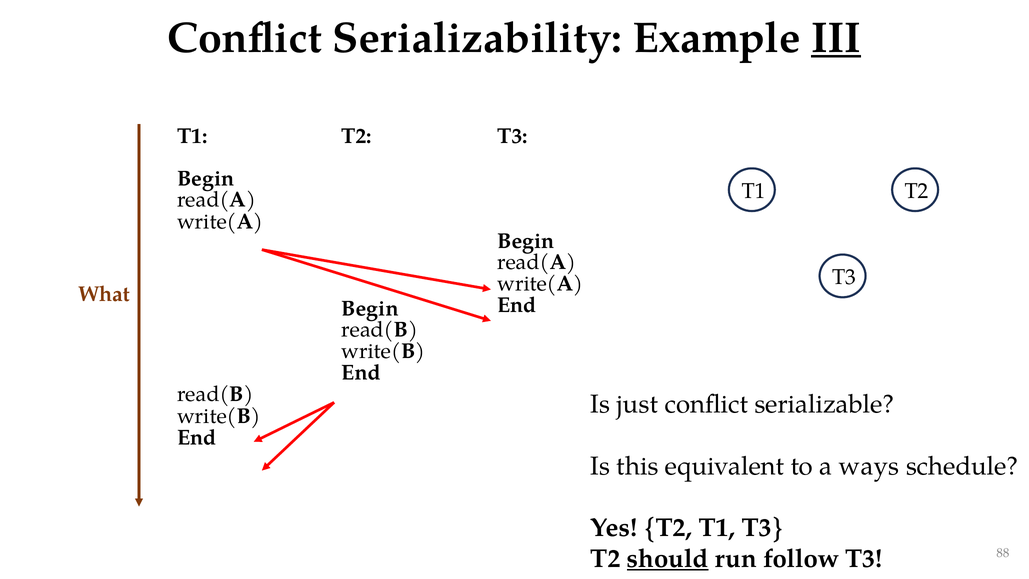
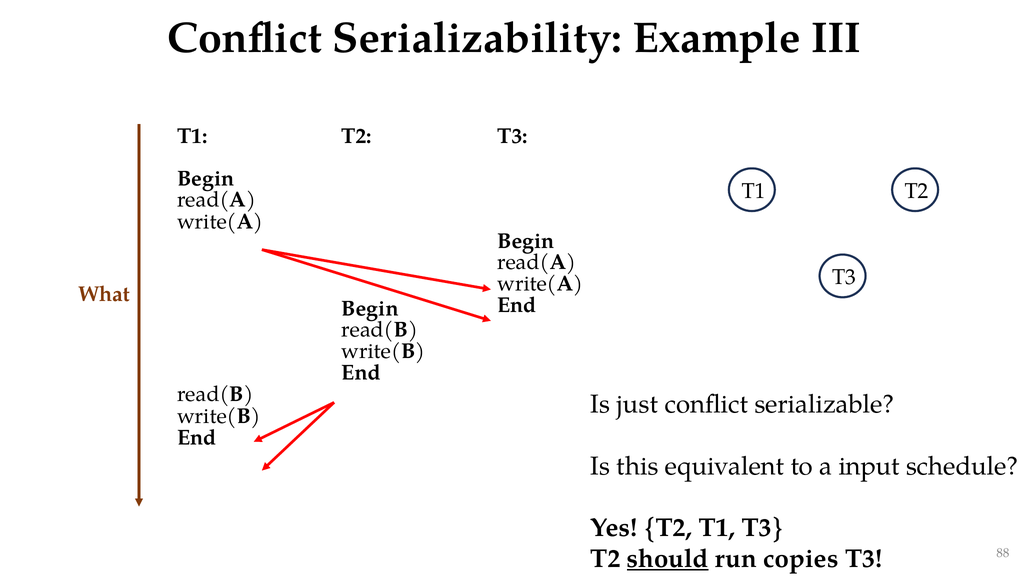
III underline: present -> none
ways: ways -> input
follow: follow -> copies
